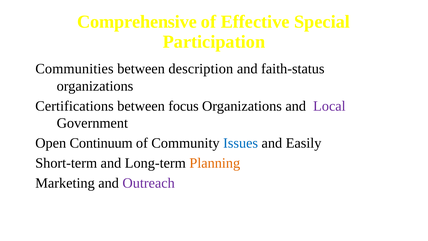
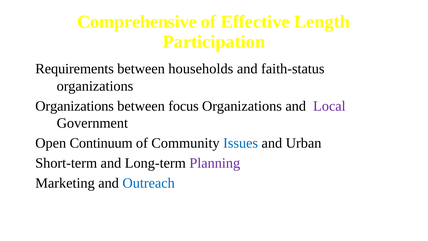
Special: Special -> Length
Communities: Communities -> Requirements
description: description -> households
Certifications at (74, 106): Certifications -> Organizations
Easily: Easily -> Urban
Planning colour: orange -> purple
Outreach colour: purple -> blue
